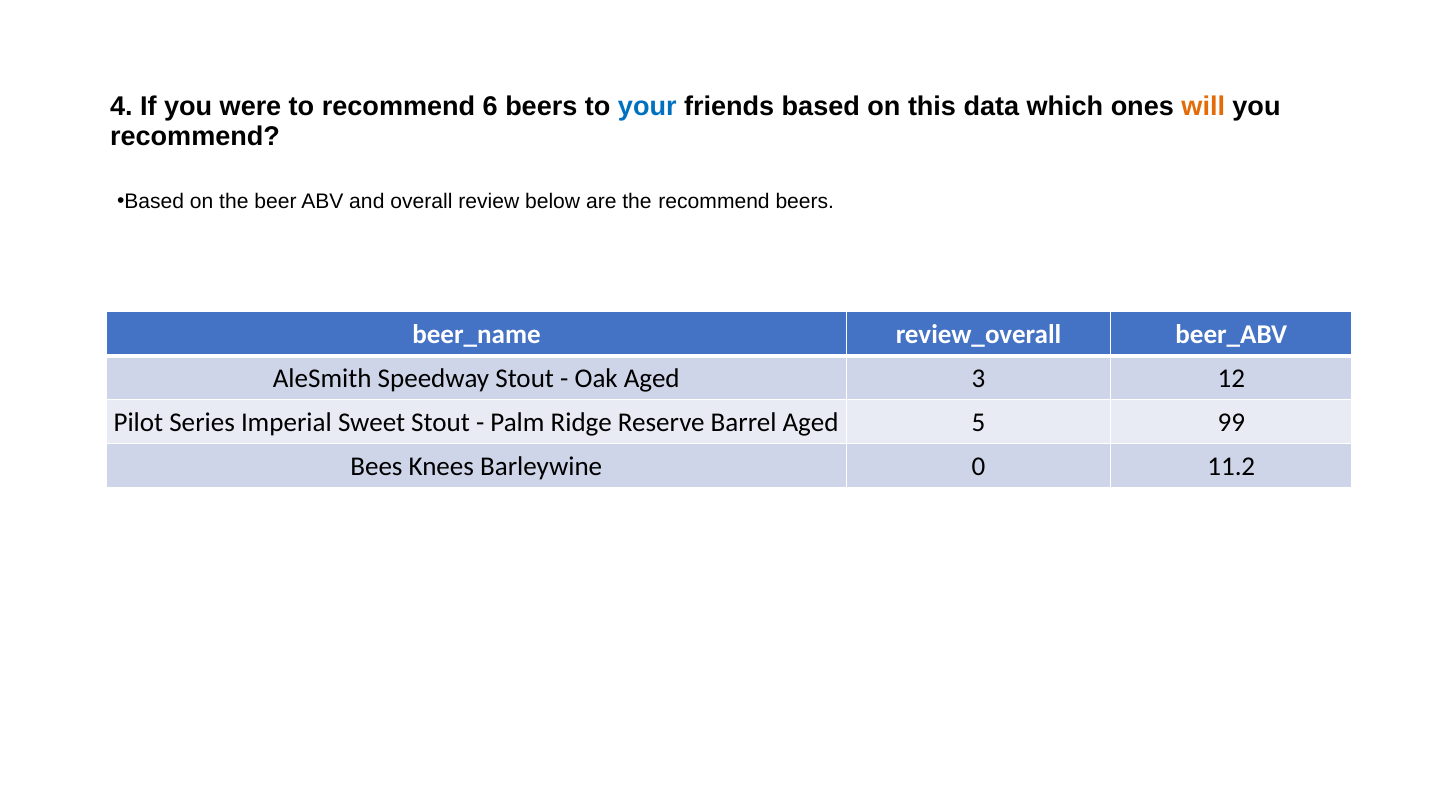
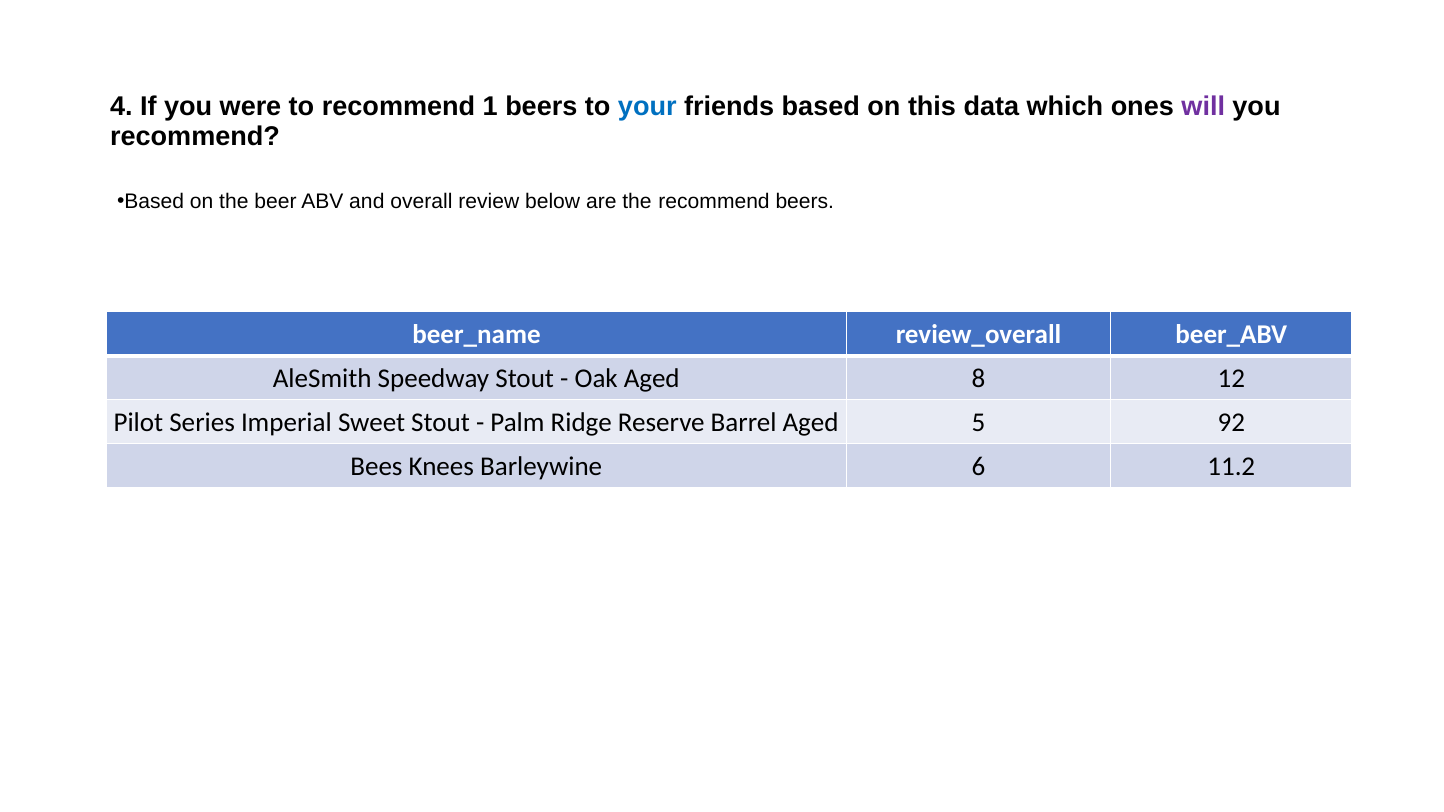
6: 6 -> 1
will colour: orange -> purple
3: 3 -> 8
99: 99 -> 92
0: 0 -> 6
